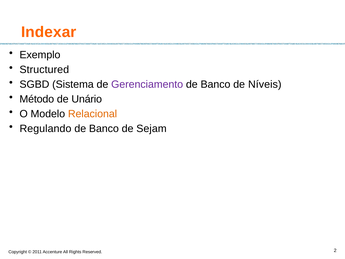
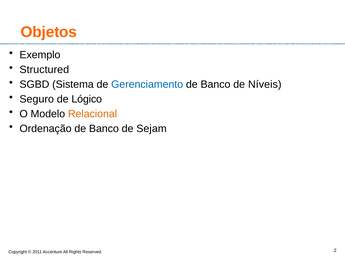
Indexar: Indexar -> Objetos
Gerenciamento colour: purple -> blue
Método: Método -> Seguro
Unário: Unário -> Lógico
Regulando: Regulando -> Ordenação
